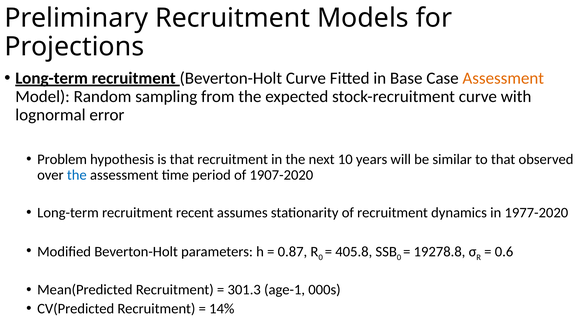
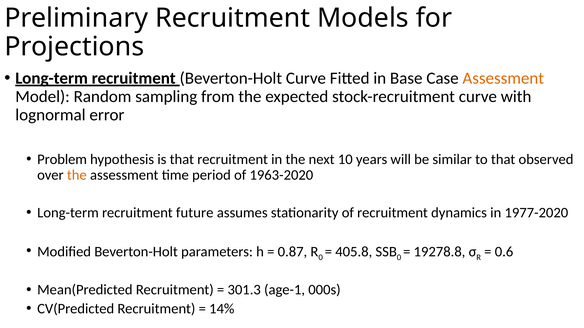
the at (77, 175) colour: blue -> orange
1907-2020: 1907-2020 -> 1963-2020
recent: recent -> future
